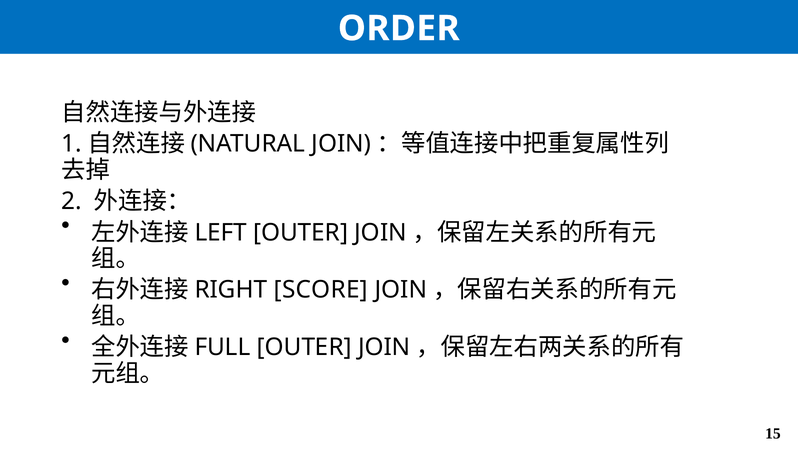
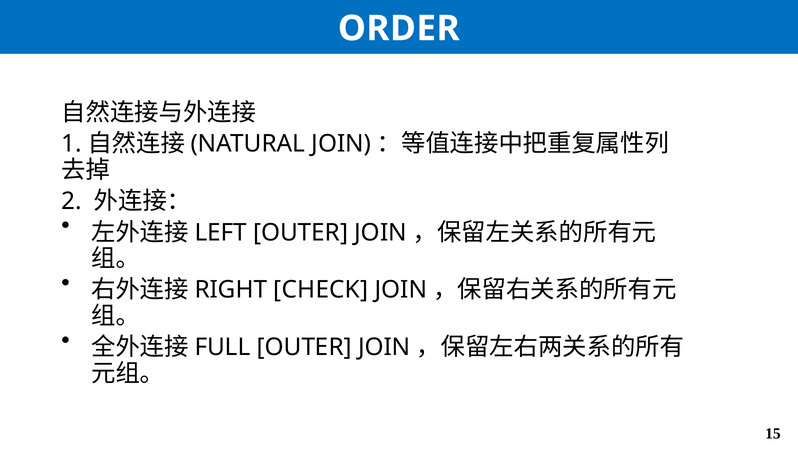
SCORE: SCORE -> CHECK
